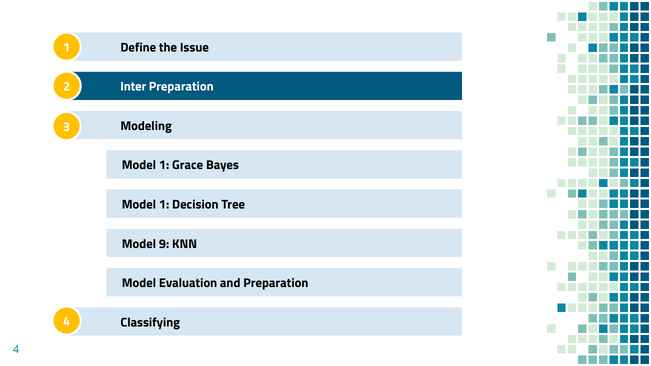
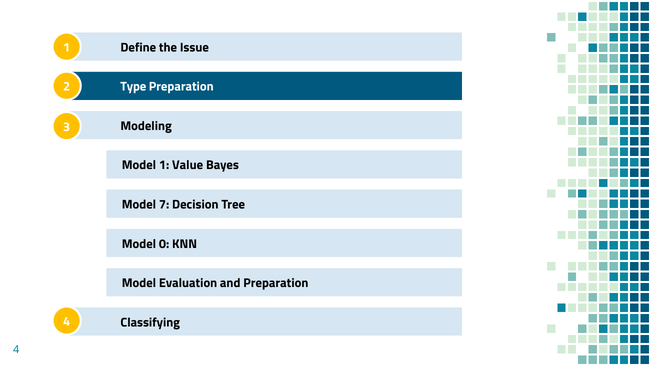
Inter: Inter -> Type
Grace: Grace -> Value
1 at (164, 205): 1 -> 7
9: 9 -> 0
